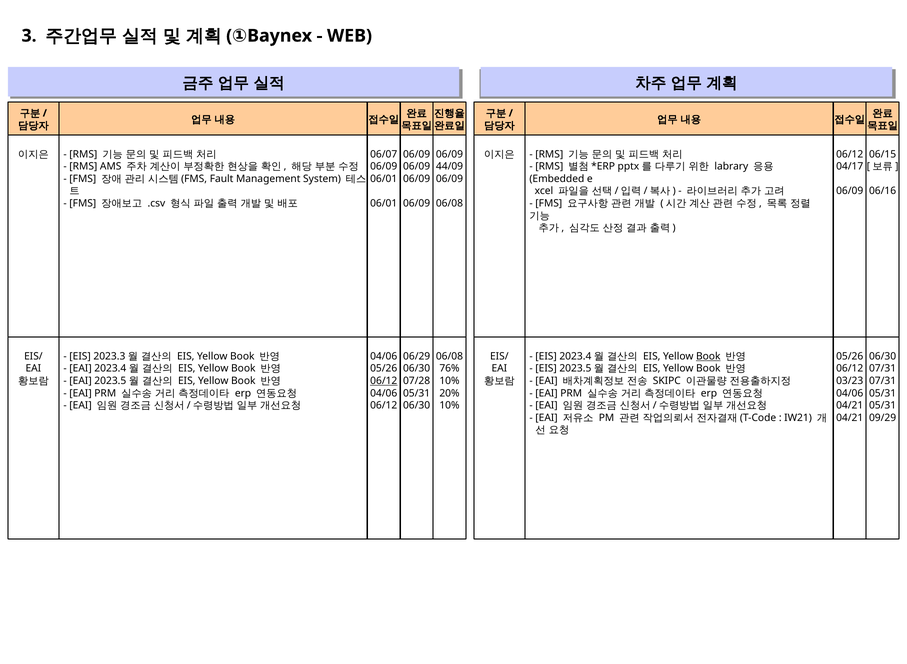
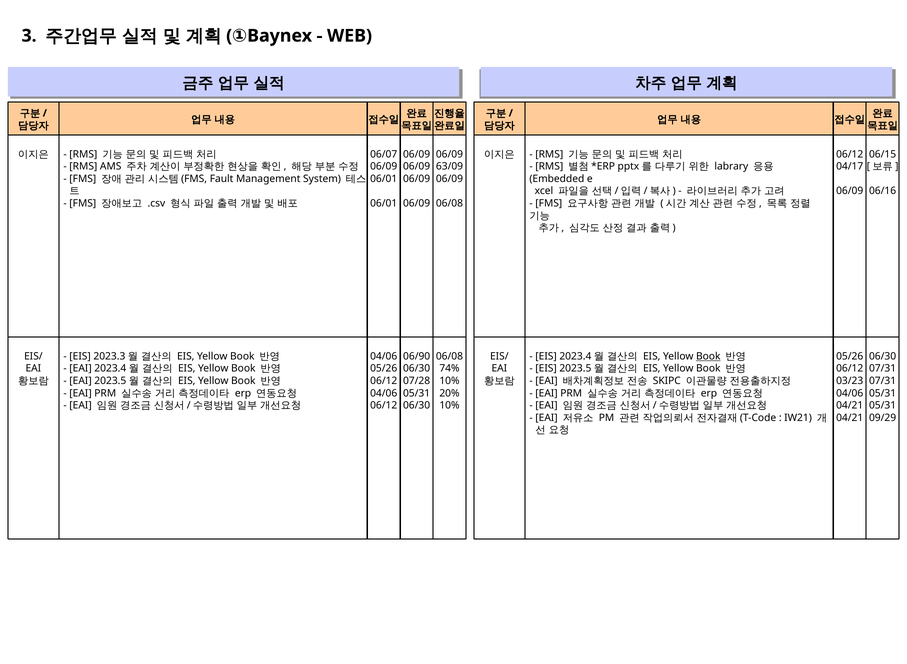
44/09: 44/09 -> 63/09
06/29: 06/29 -> 06/90
76%: 76% -> 74%
06/12 at (384, 380) underline: present -> none
